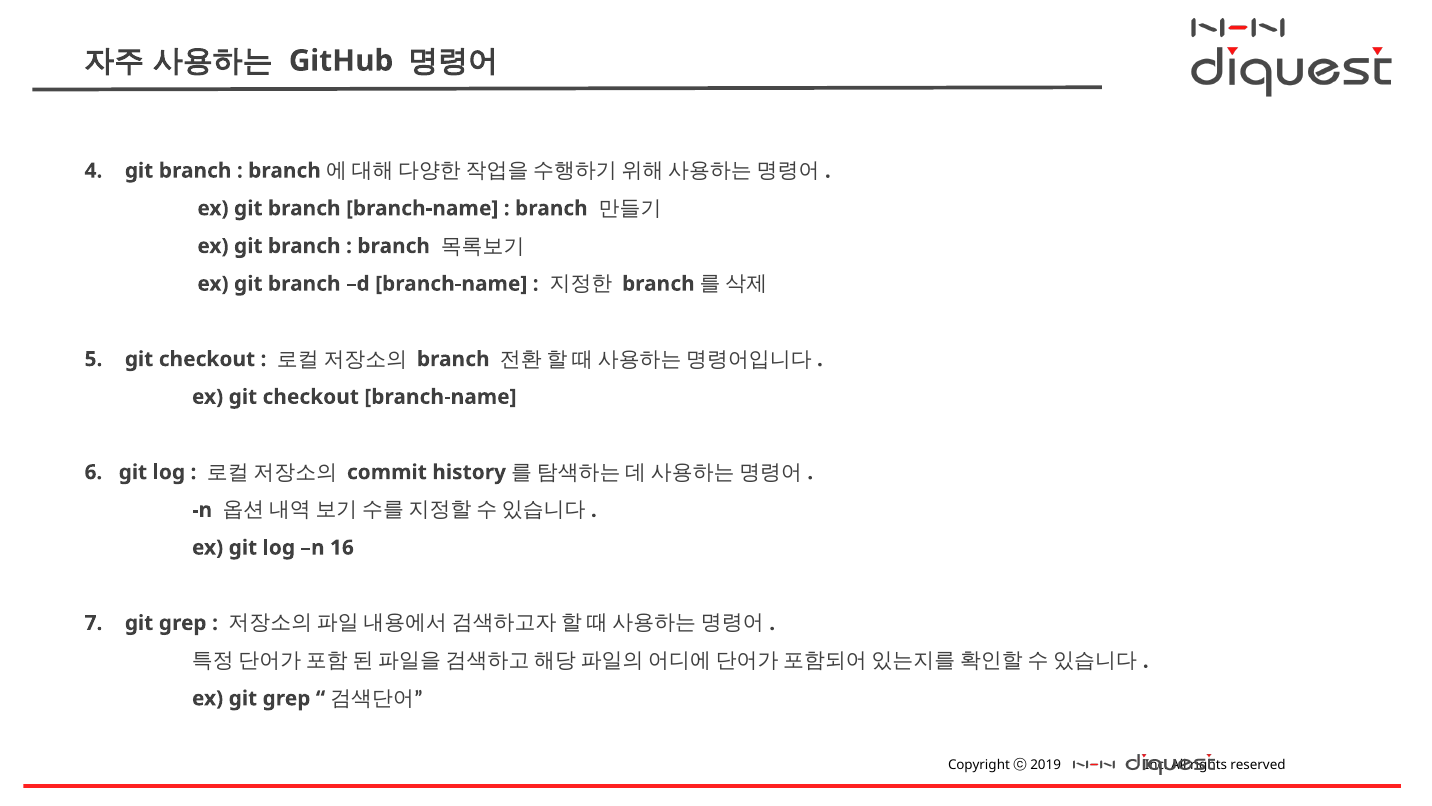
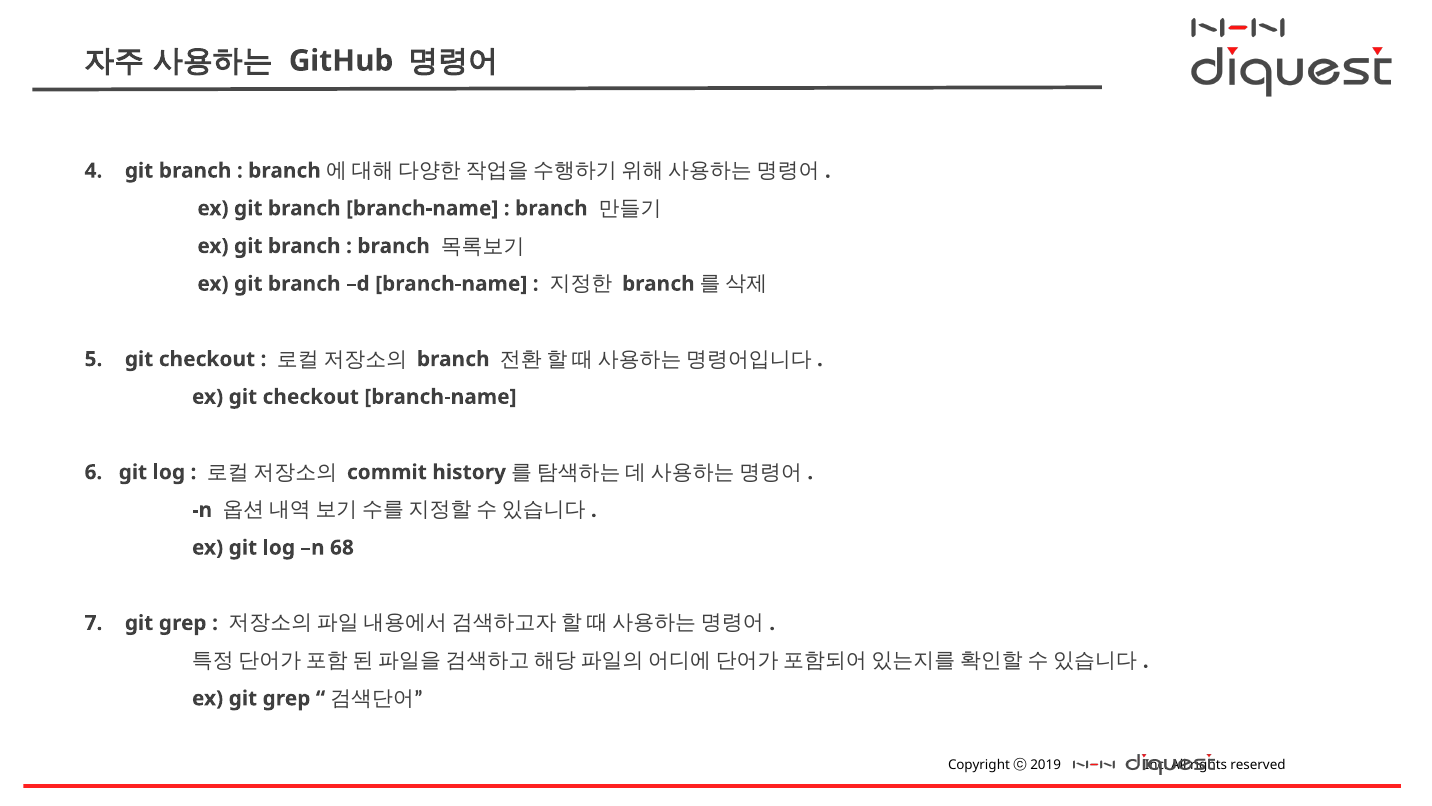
16: 16 -> 68
